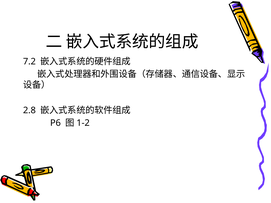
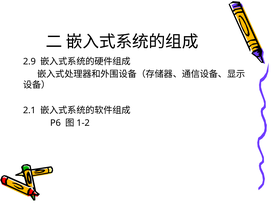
7.2: 7.2 -> 2.9
2.8: 2.8 -> 2.1
